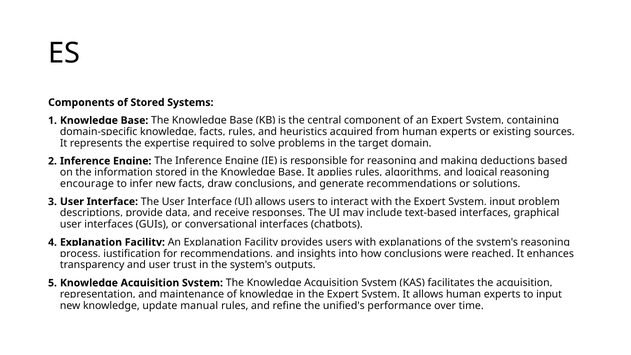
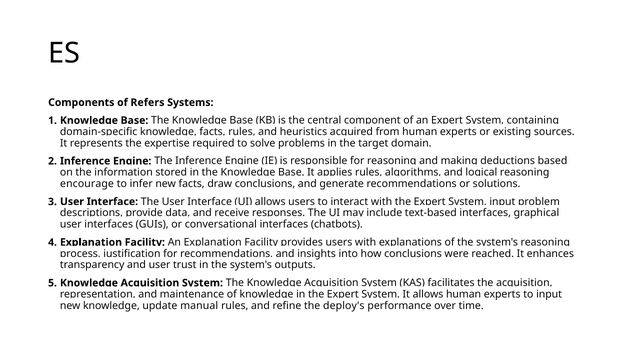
of Stored: Stored -> Refers
unified's: unified's -> deploy's
